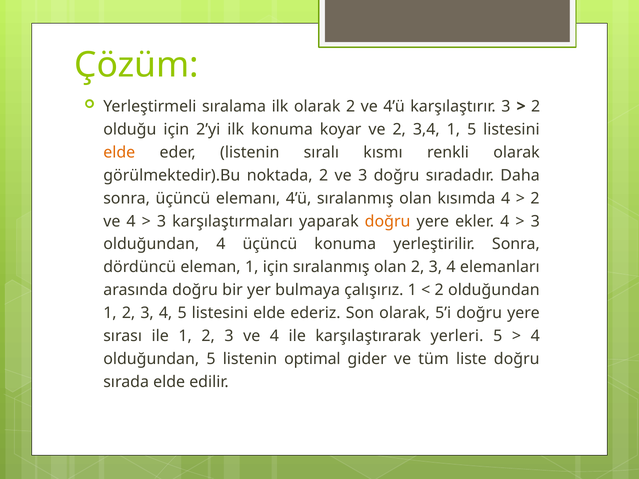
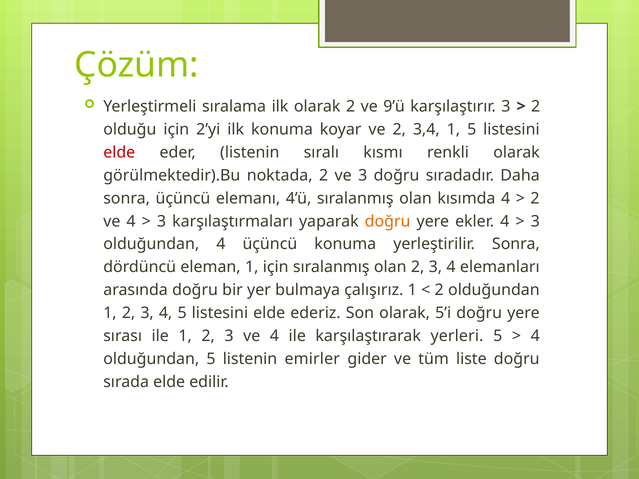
ve 4’ü: 4’ü -> 9’ü
elde at (119, 152) colour: orange -> red
optimal: optimal -> emirler
